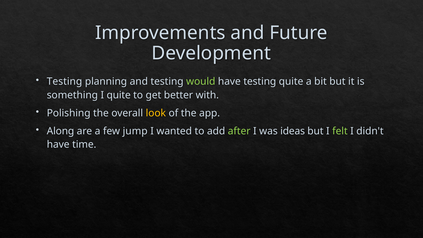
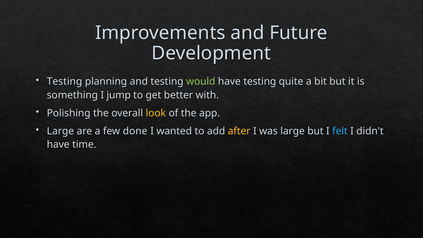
I quite: quite -> jump
Along at (60, 131): Along -> Large
jump: jump -> done
after colour: light green -> yellow
was ideas: ideas -> large
felt colour: light green -> light blue
